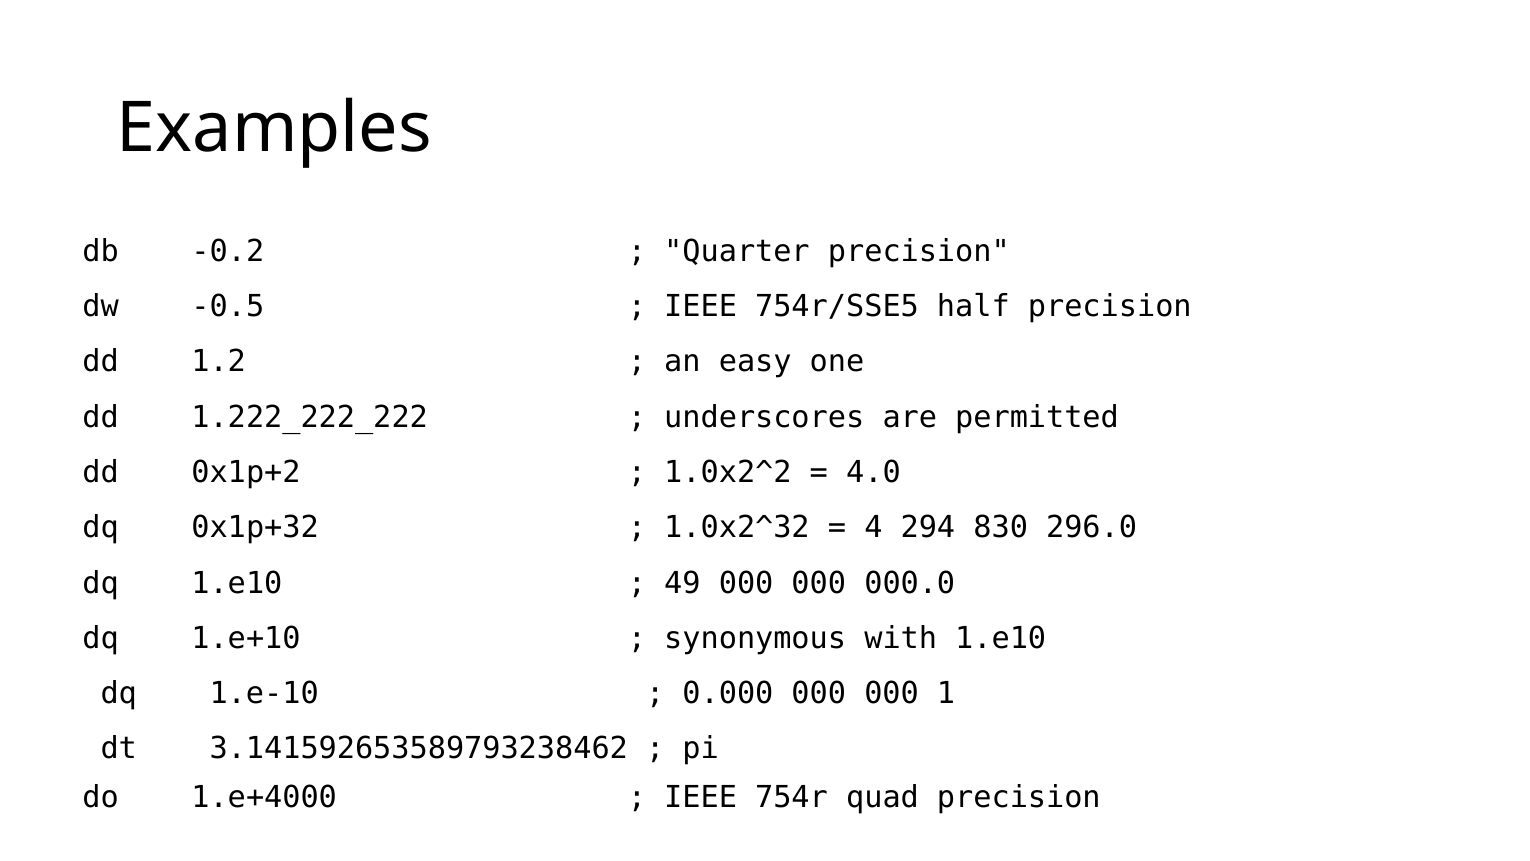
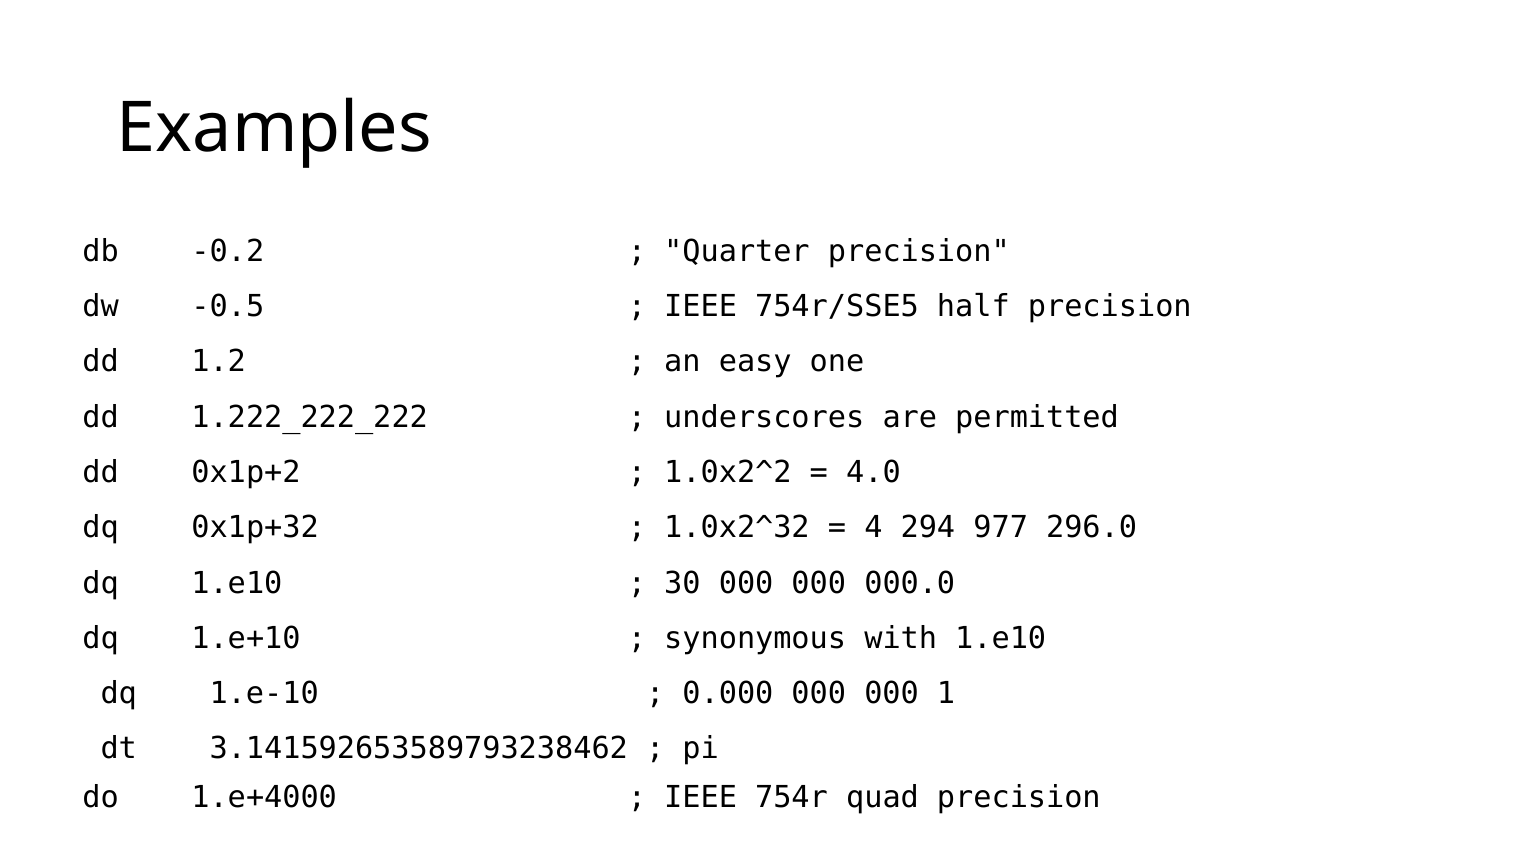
830: 830 -> 977
49: 49 -> 30
